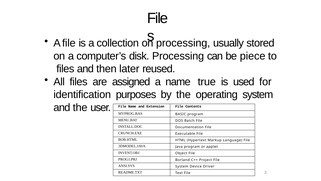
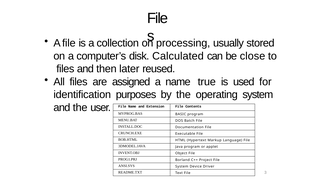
disk Processing: Processing -> Calculated
piece: piece -> close
